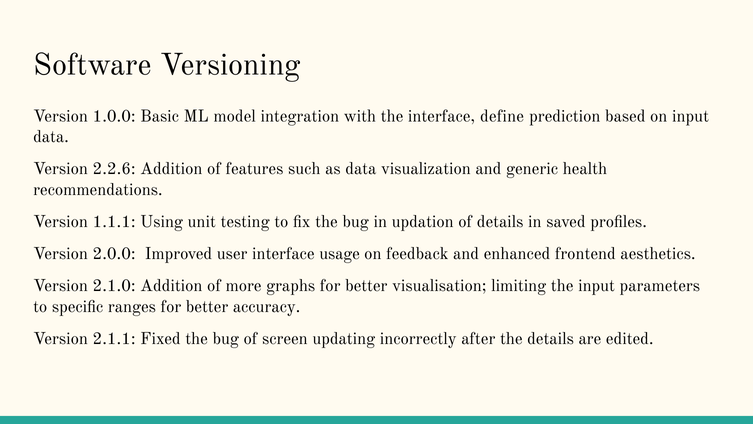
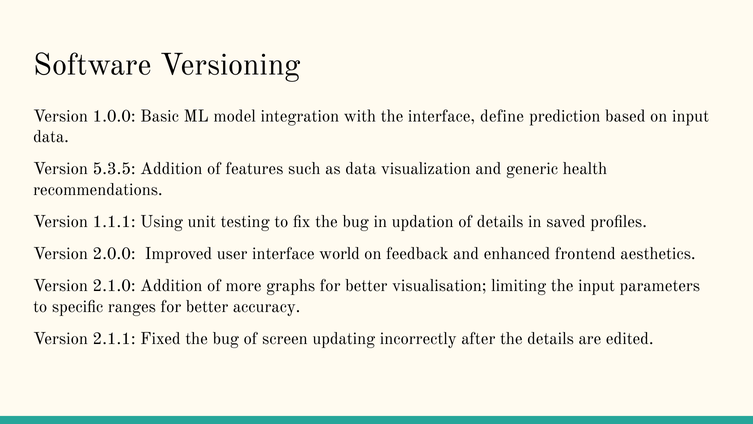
2.2.6: 2.2.6 -> 5.3.5
usage: usage -> world
